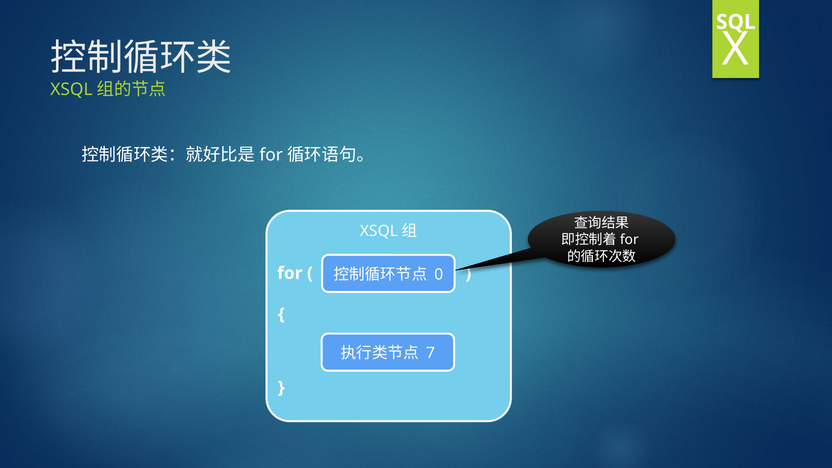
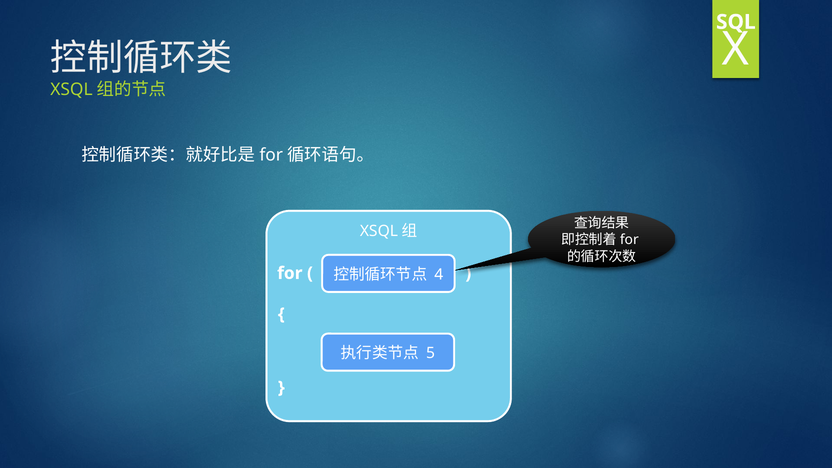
0: 0 -> 4
7: 7 -> 5
